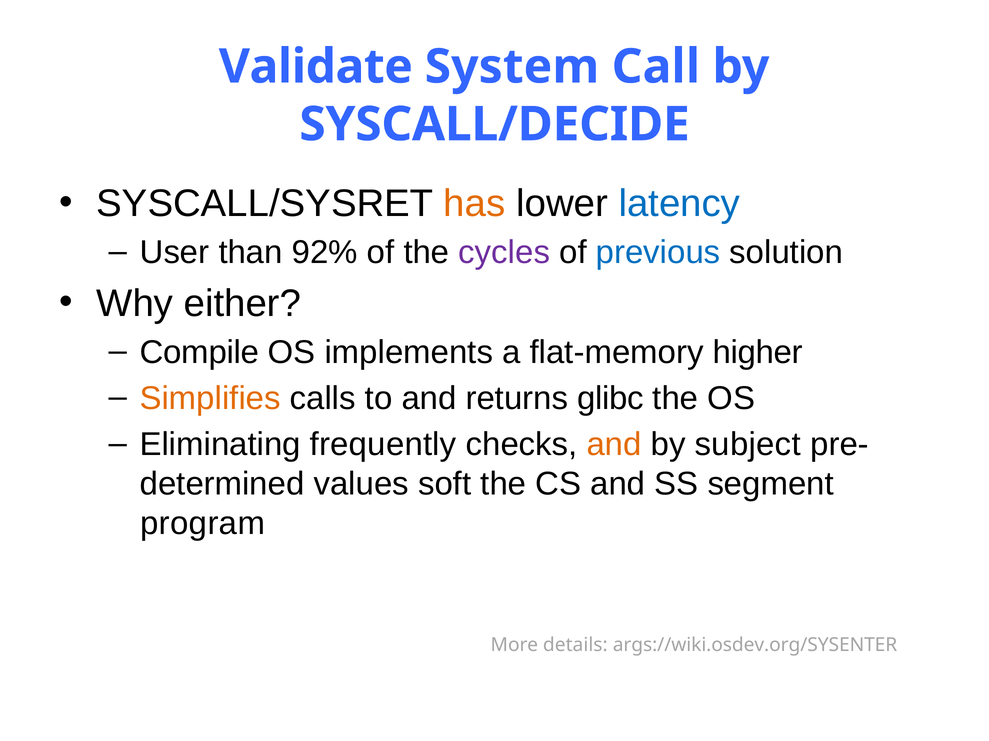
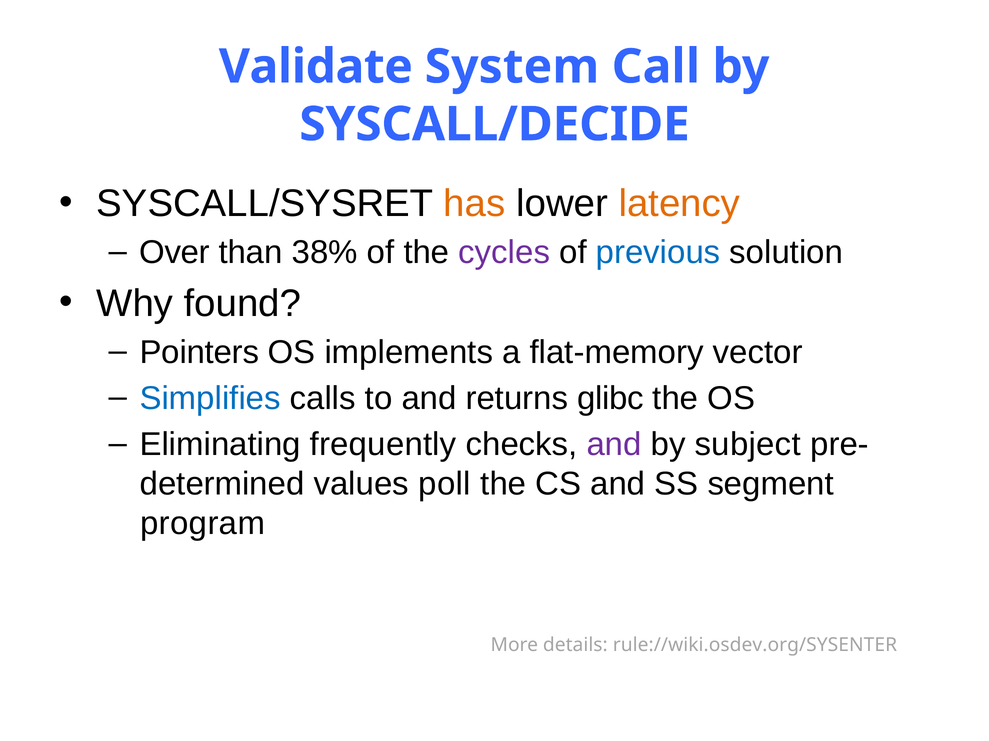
latency colour: blue -> orange
User: User -> Over
92%: 92% -> 38%
either: either -> found
Compile: Compile -> Pointers
higher: higher -> vector
Simplifies colour: orange -> blue
and at (614, 445) colour: orange -> purple
soft: soft -> poll
args://wiki.osdev.org/SYSENTER: args://wiki.osdev.org/SYSENTER -> rule://wiki.osdev.org/SYSENTER
